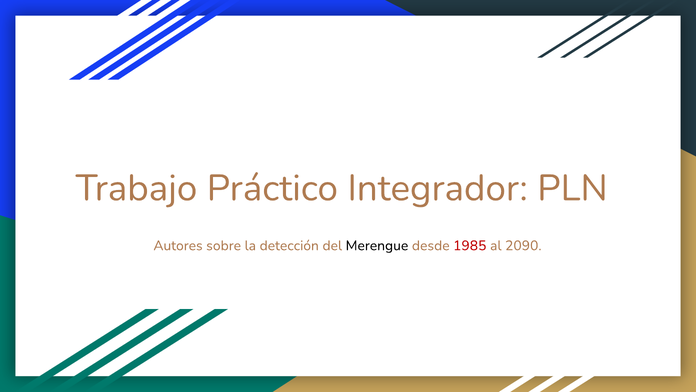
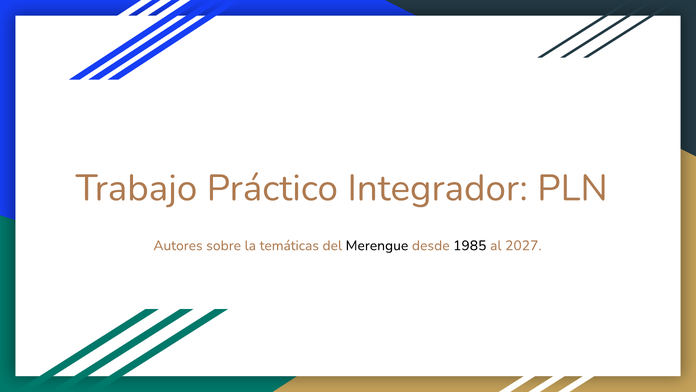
detección: detección -> temáticas
1985 colour: red -> black
2090: 2090 -> 2027
